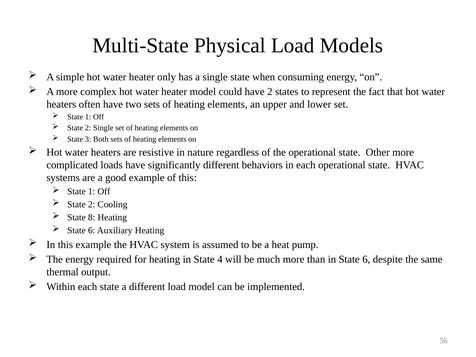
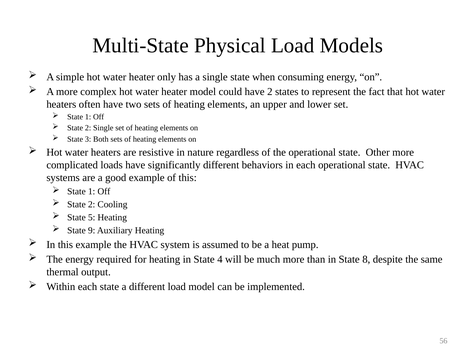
8: 8 -> 5
6 at (92, 230): 6 -> 9
in State 6: 6 -> 8
